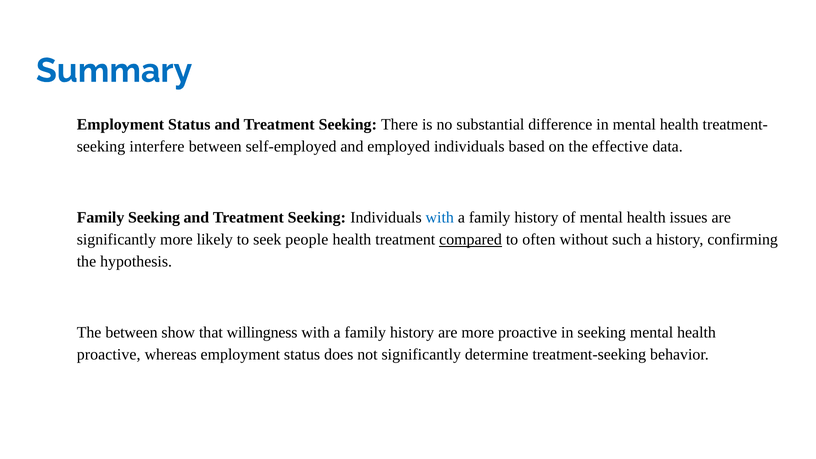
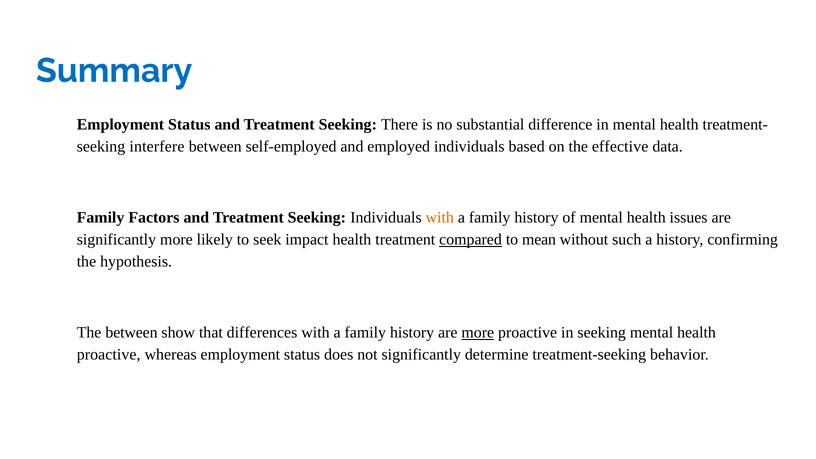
Family Seeking: Seeking -> Factors
with at (440, 218) colour: blue -> orange
people: people -> impact
often: often -> mean
willingness: willingness -> differences
more at (478, 332) underline: none -> present
